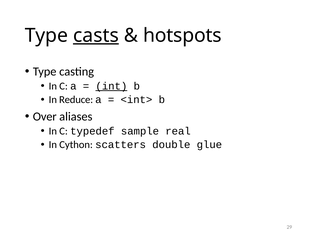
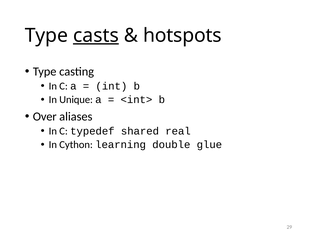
int underline: present -> none
Reduce: Reduce -> Unique
sample: sample -> shared
scatters: scatters -> learning
